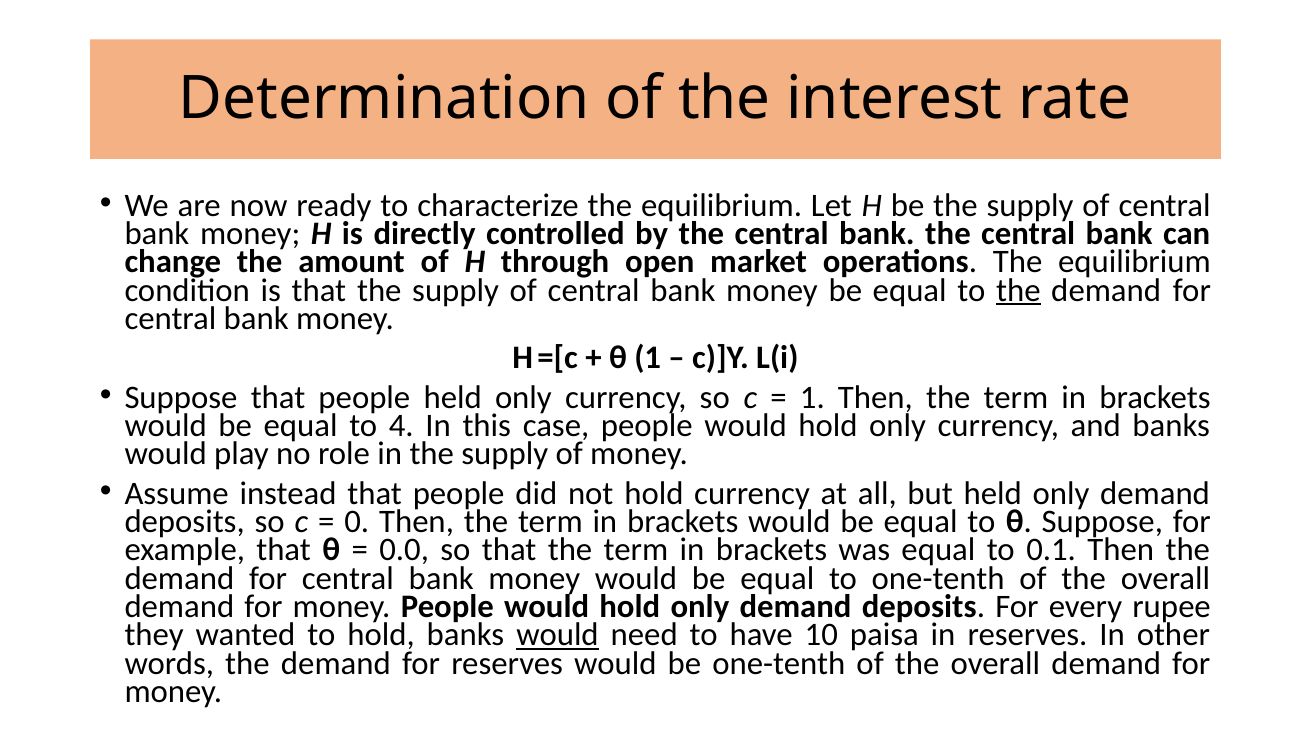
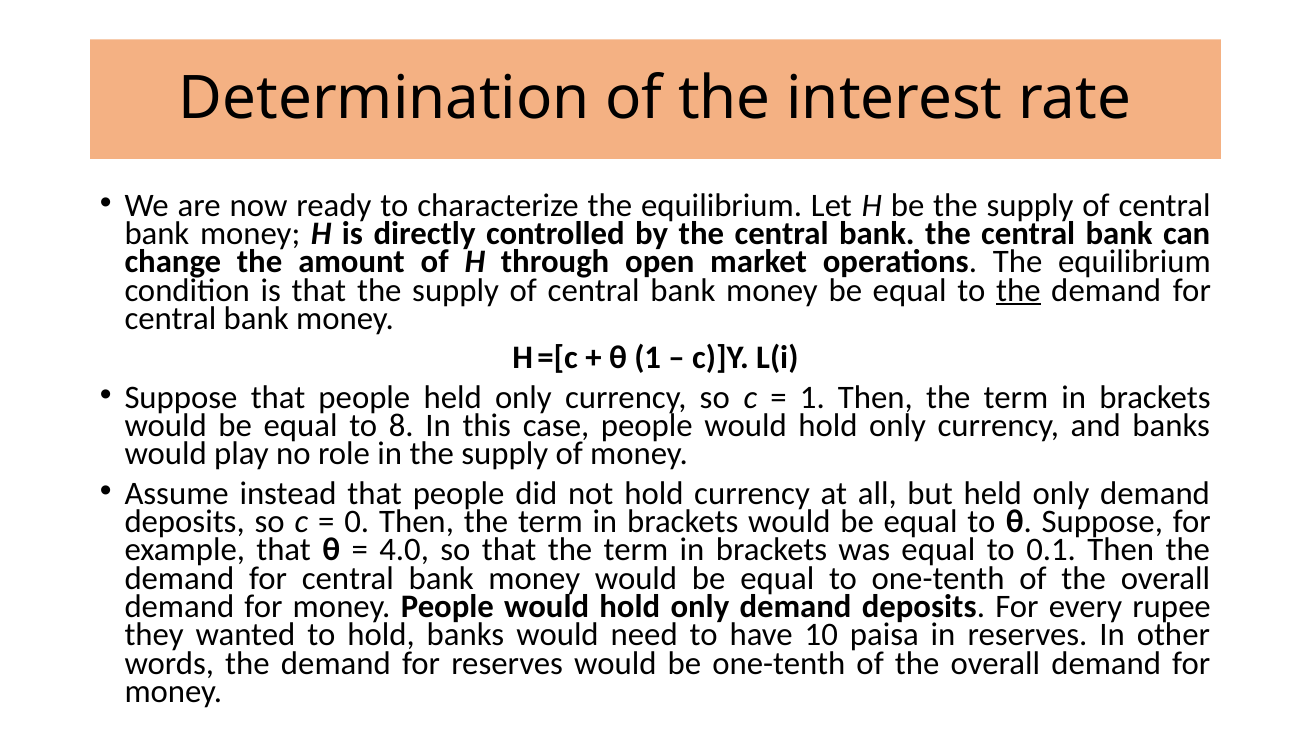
4: 4 -> 8
0.0: 0.0 -> 4.0
would at (558, 635) underline: present -> none
